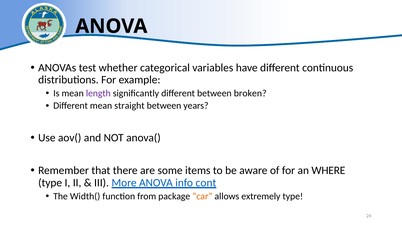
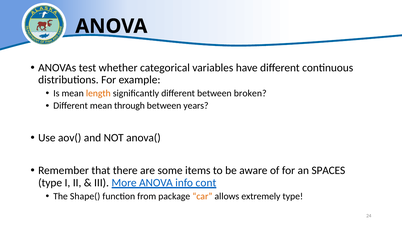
length colour: purple -> orange
straight: straight -> through
WHERE: WHERE -> SPACES
Width(: Width( -> Shape(
